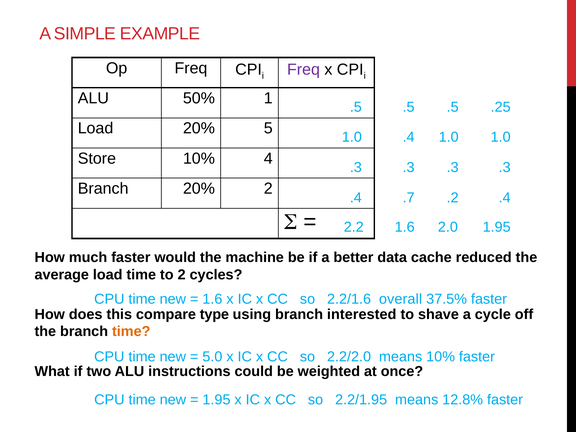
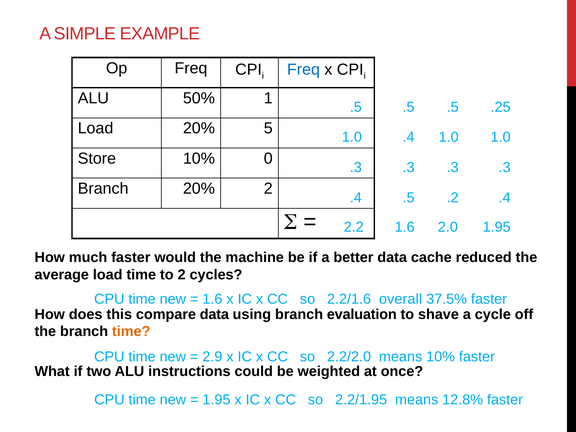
Freq at (304, 70) colour: purple -> blue
4: 4 -> 0
.7 at (409, 198): .7 -> .5
compare type: type -> data
interested: interested -> evaluation
5.0: 5.0 -> 2.9
